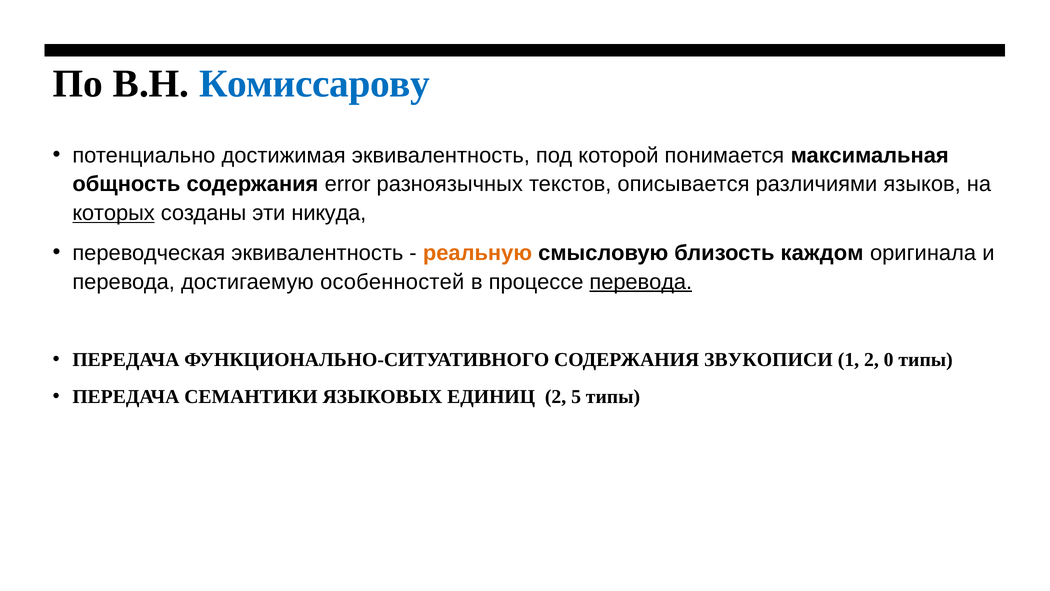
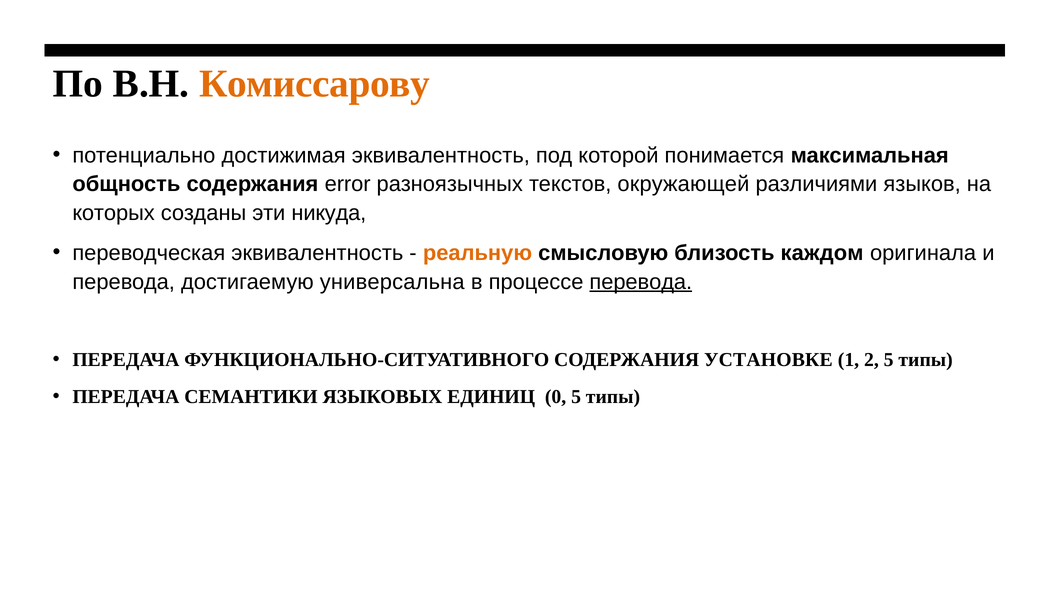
Комиссарову colour: blue -> orange
описывается: описывается -> окружающей
которых underline: present -> none
особенностей: особенностей -> универсальна
ЗВУКОПИСИ: ЗВУКОПИСИ -> УСТАНОВКЕ
2 0: 0 -> 5
ЕДИНИЦ 2: 2 -> 0
